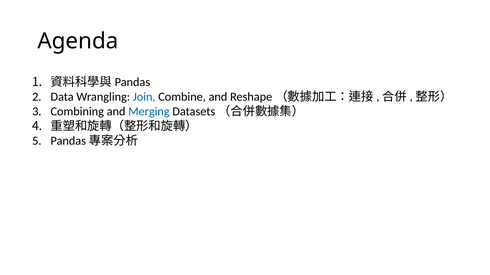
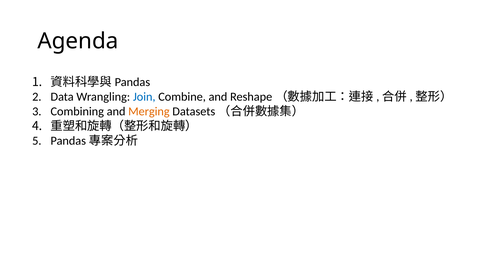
Merging colour: blue -> orange
